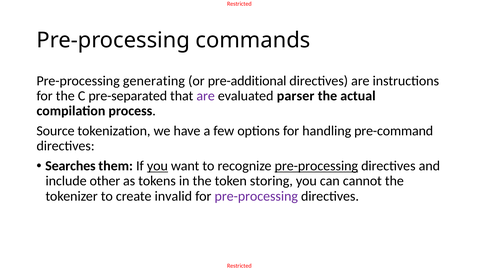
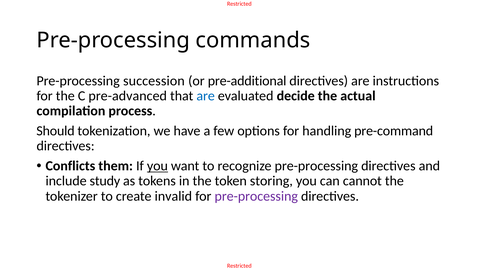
generating: generating -> succession
pre-separated: pre-separated -> pre-advanced
are at (206, 96) colour: purple -> blue
parser: parser -> decide
Source: Source -> Should
Searches: Searches -> Conflicts
pre-processing at (316, 166) underline: present -> none
other: other -> study
